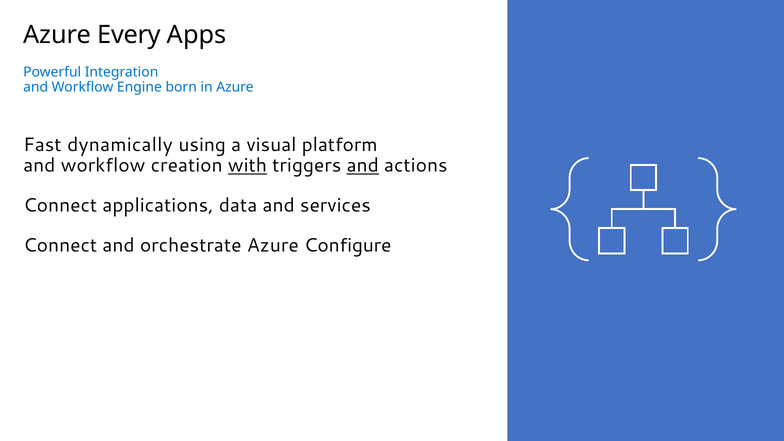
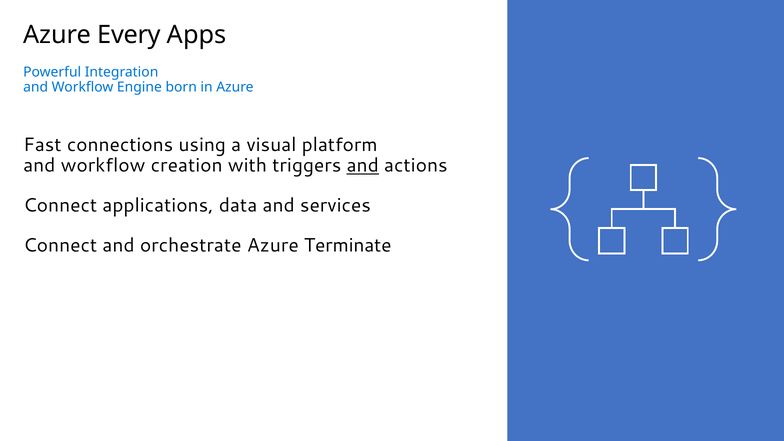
dynamically: dynamically -> connections
with underline: present -> none
Configure: Configure -> Terminate
